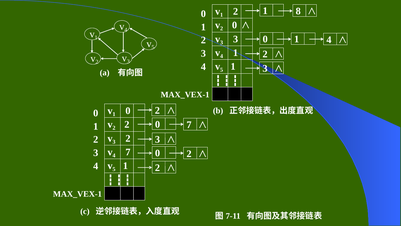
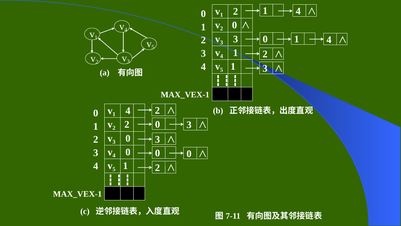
8 at (298, 11): 8 -> 4
0 at (128, 111): 0 -> 4
0 7: 7 -> 3
3 2: 2 -> 0
4 7: 7 -> 0
0 2: 2 -> 0
